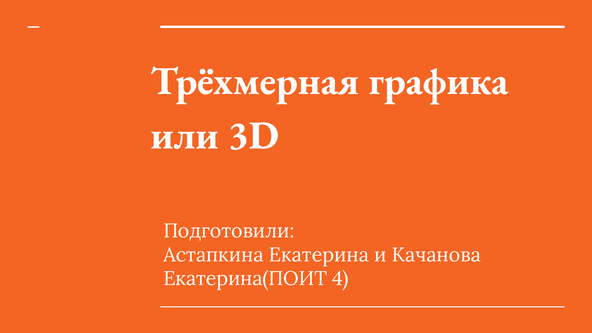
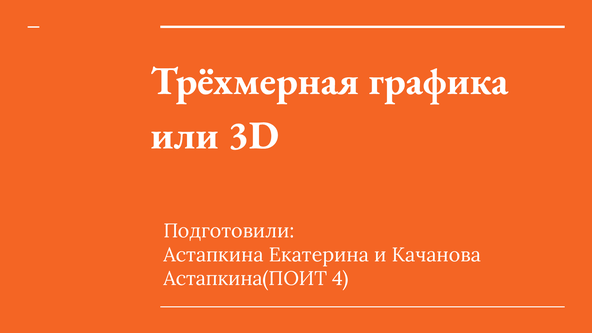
Екатерина(ПОИТ: Екатерина(ПОИТ -> Астапкина(ПОИТ
